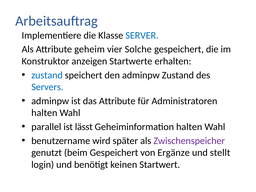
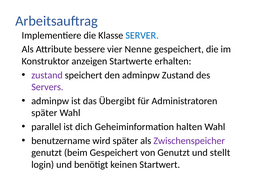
geheim: geheim -> bessere
Solche: Solche -> Nenne
zustand at (47, 75) colour: blue -> purple
Servers colour: blue -> purple
das Attribute: Attribute -> Übergibt
halten at (44, 113): halten -> später
lässt: lässt -> dich
von Ergänze: Ergänze -> Genutzt
